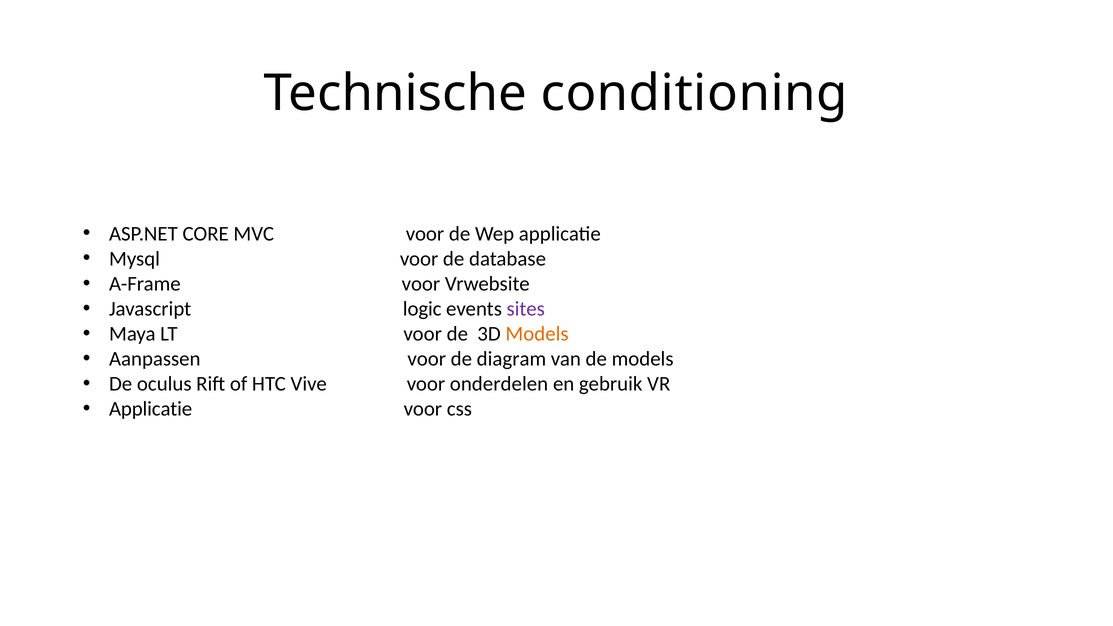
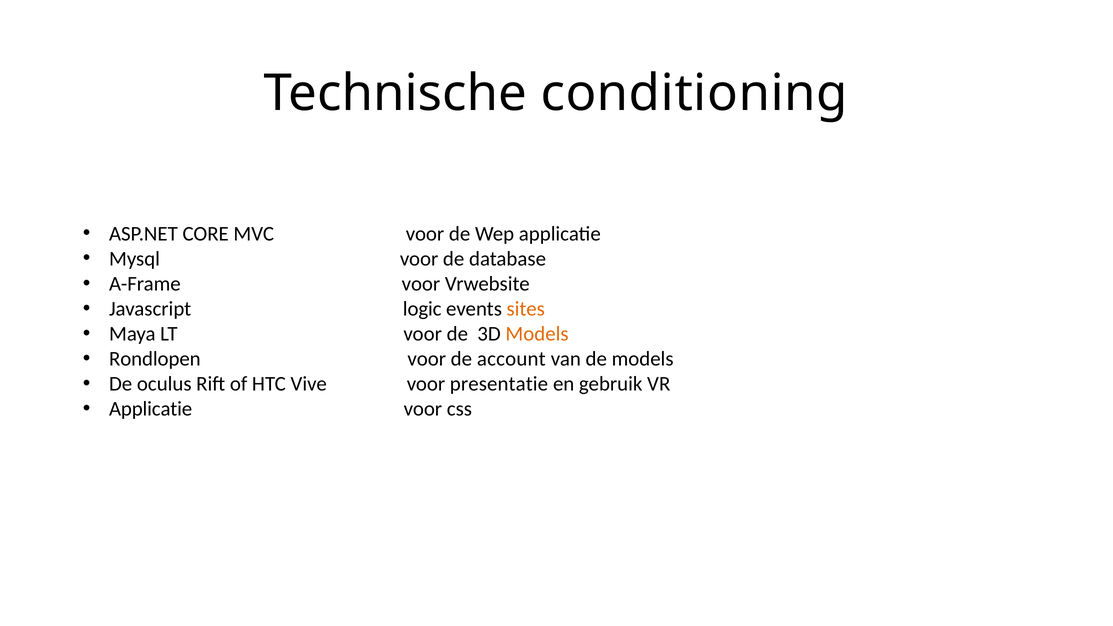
sites colour: purple -> orange
Aanpassen: Aanpassen -> Rondlopen
diagram: diagram -> account
onderdelen: onderdelen -> presentatie
